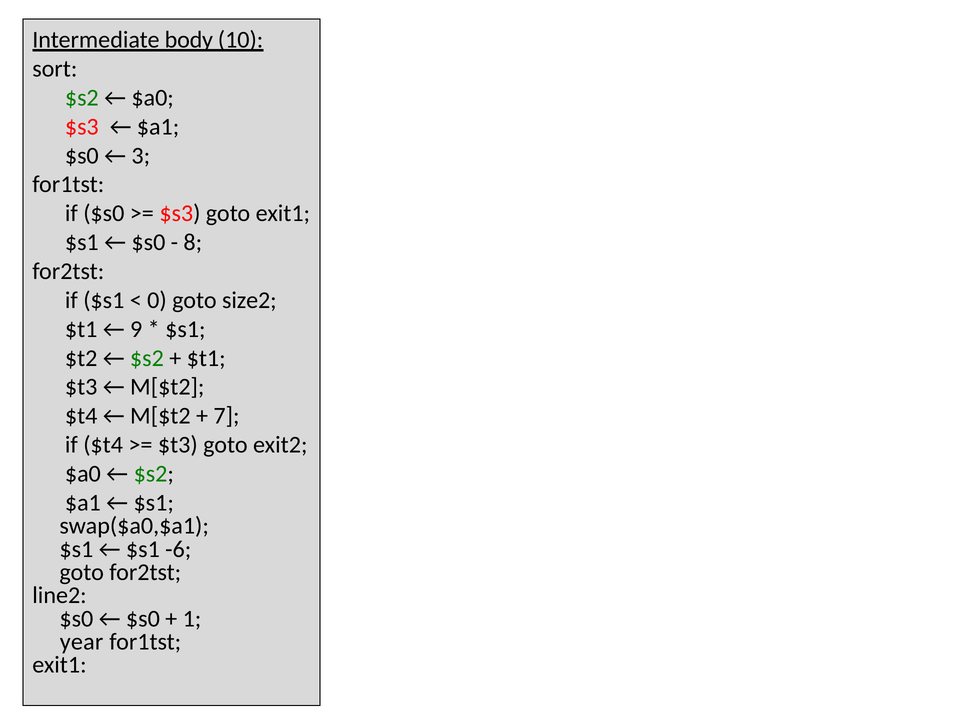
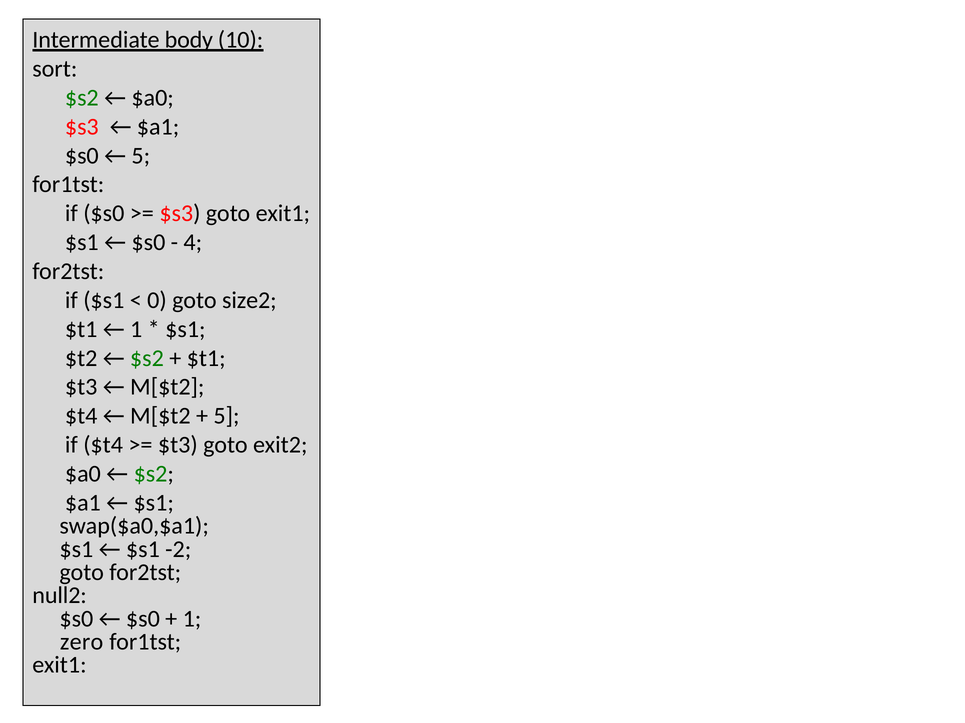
3 at (141, 156): 3 -> 5
8: 8 -> 4
9 at (136, 329): 9 -> 1
7 at (226, 416): 7 -> 5
-6: -6 -> -2
line2: line2 -> null2
year: year -> zero
